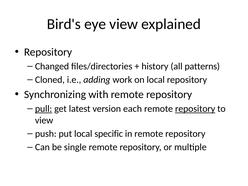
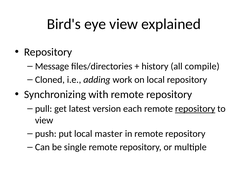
Changed: Changed -> Message
patterns: patterns -> compile
pull underline: present -> none
specific: specific -> master
